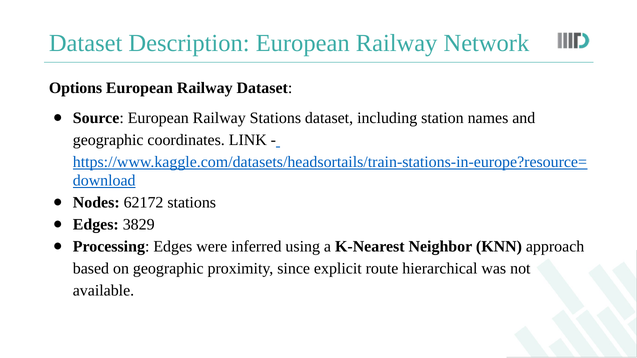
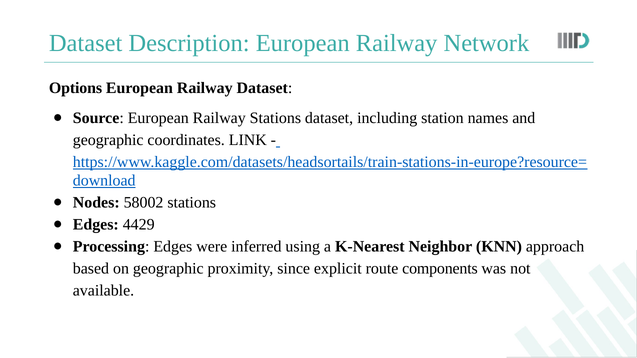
62172: 62172 -> 58002
3829: 3829 -> 4429
hierarchical: hierarchical -> components
